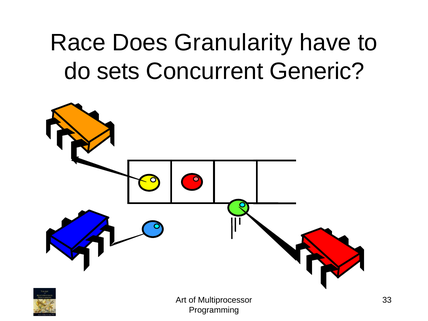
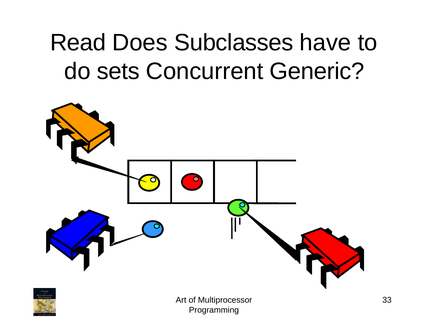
Race: Race -> Read
Granularity: Granularity -> Subclasses
